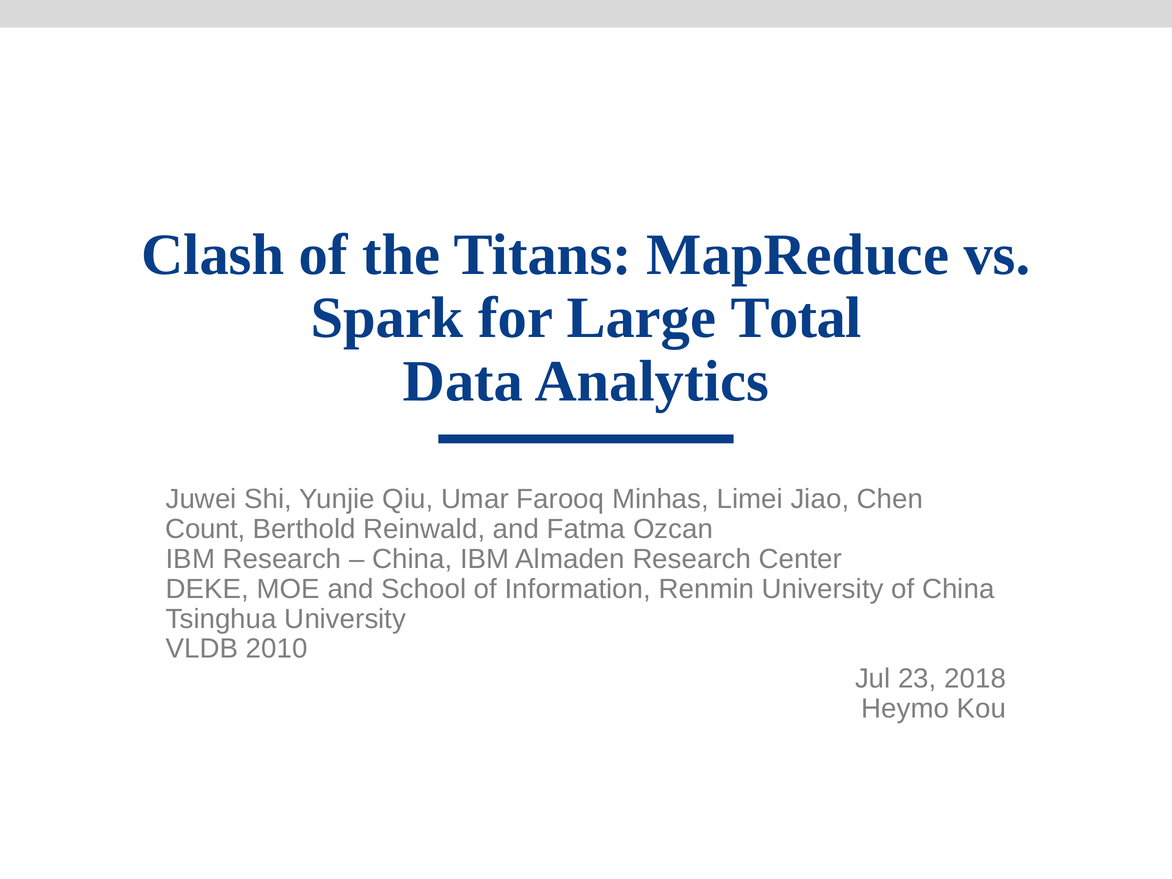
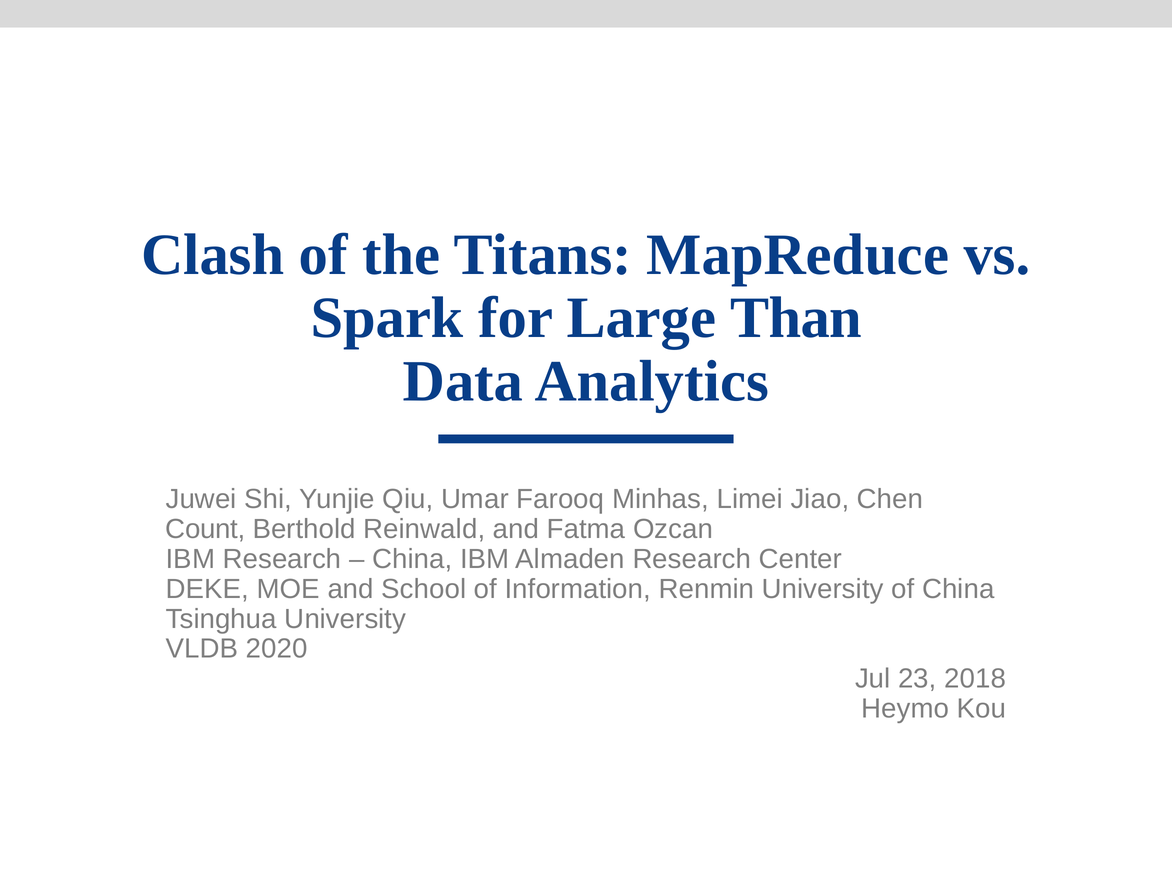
Total: Total -> Than
2010: 2010 -> 2020
